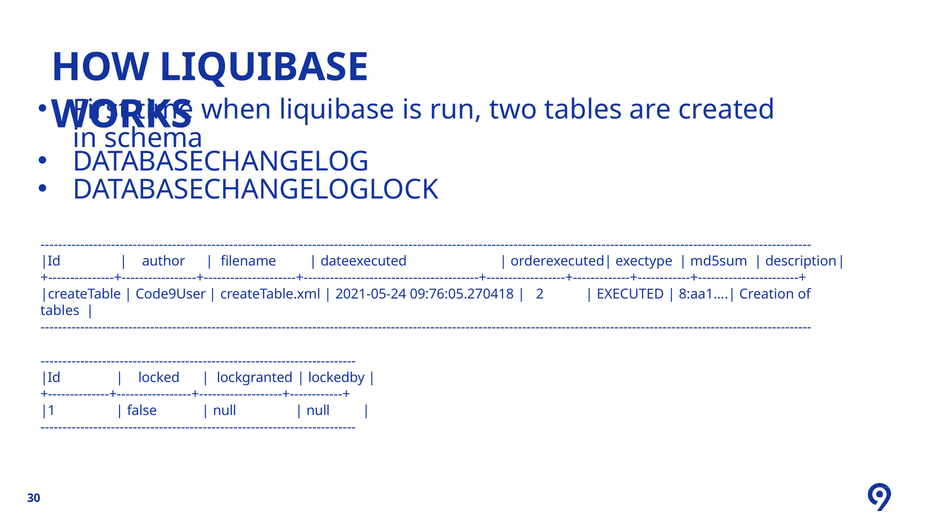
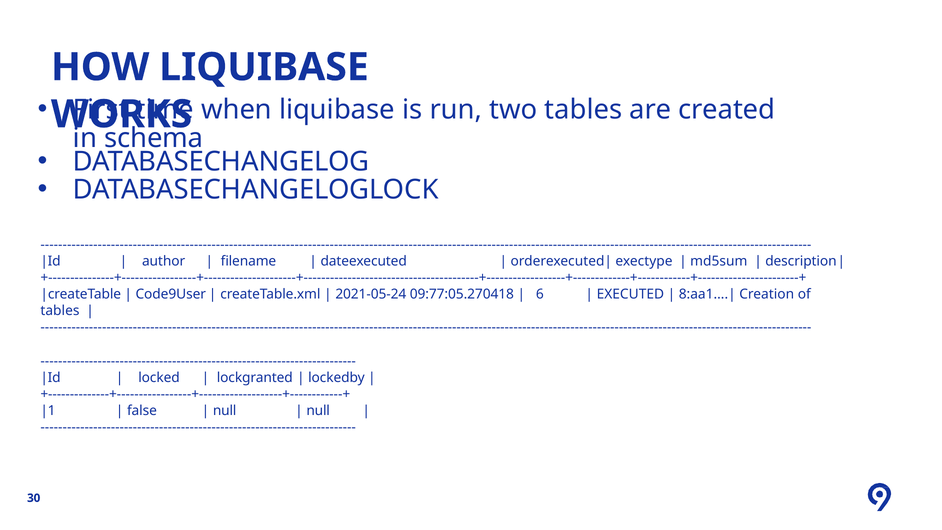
09:76:05.270418: 09:76:05.270418 -> 09:77:05.270418
2: 2 -> 6
